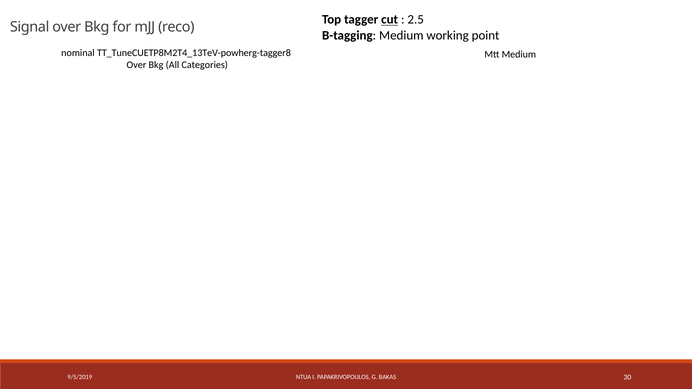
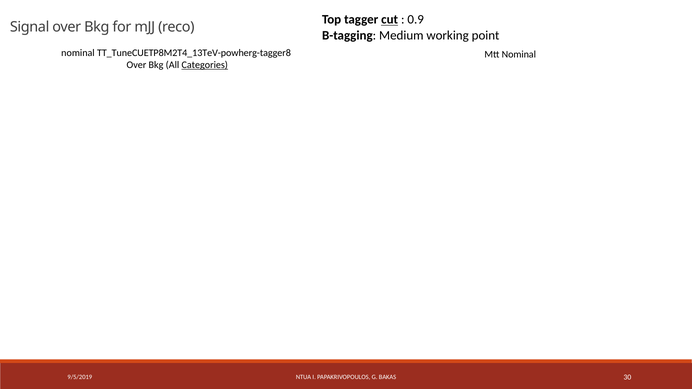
2.5: 2.5 -> 0.9
Mtt Medium: Medium -> Nominal
Categories underline: none -> present
